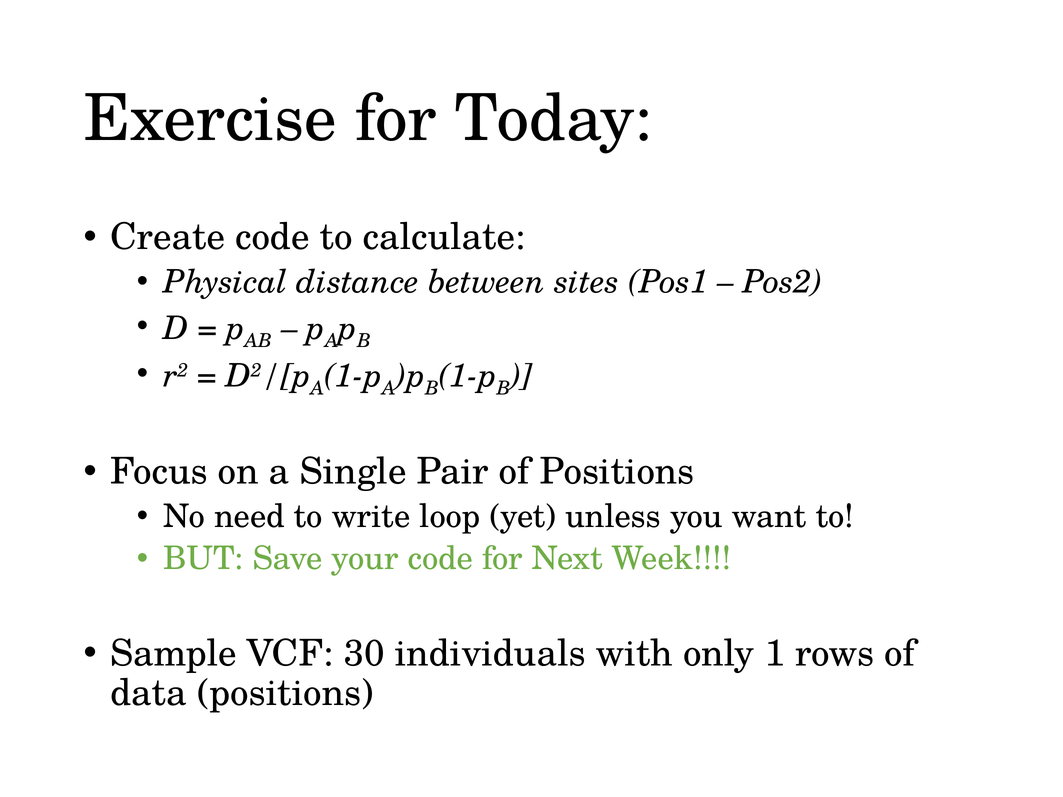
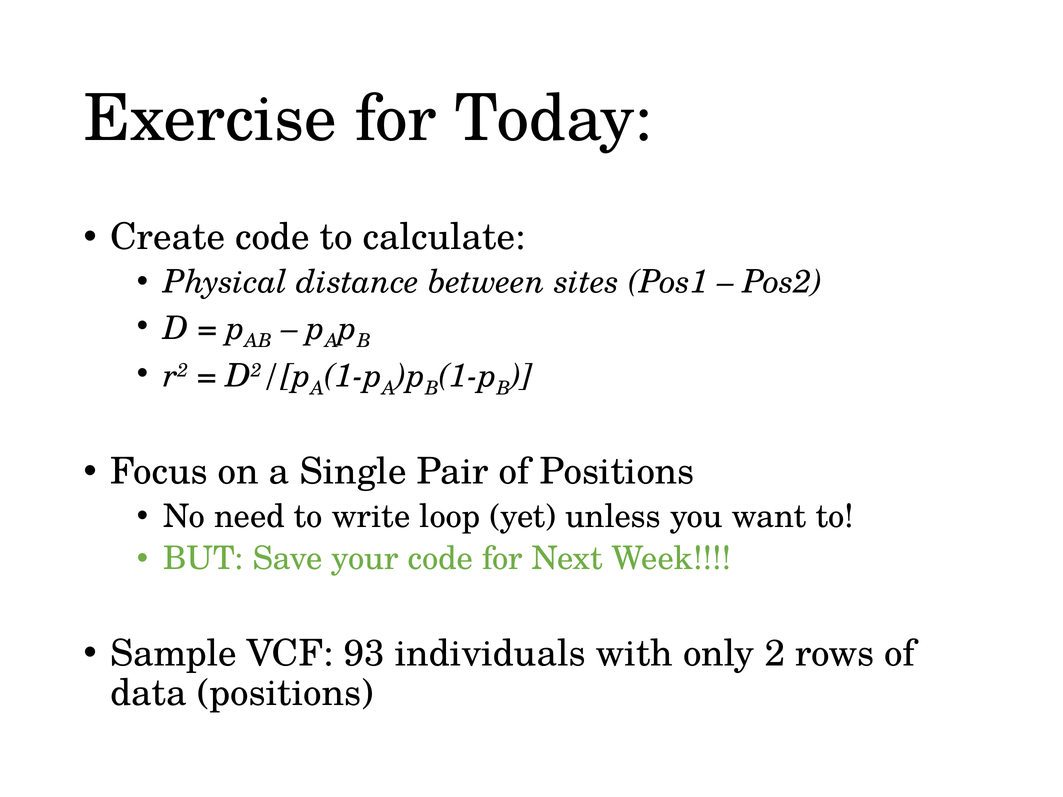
30: 30 -> 93
1: 1 -> 2
